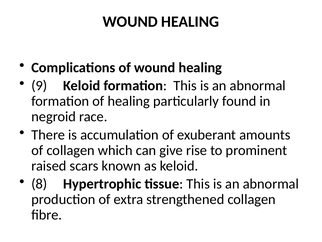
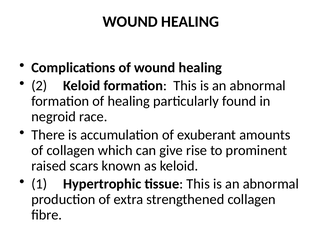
9: 9 -> 2
8: 8 -> 1
